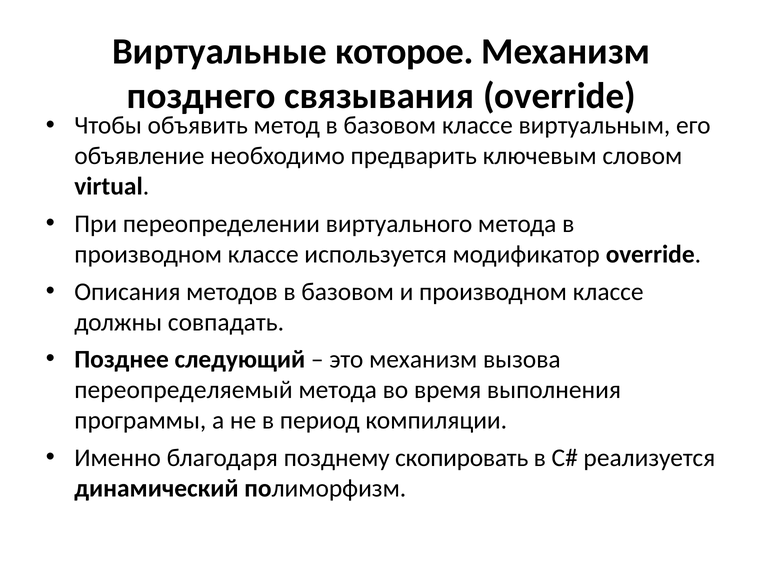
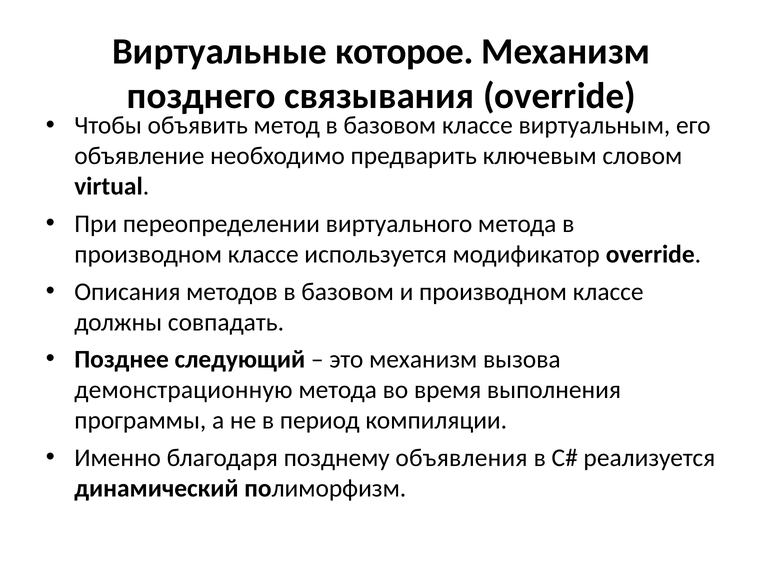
переопределяемый: переопределяемый -> демонстрационную
скопировать: скопировать -> объявления
